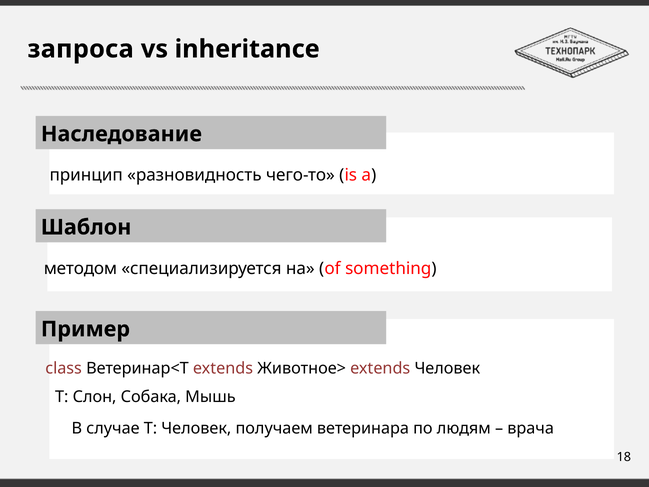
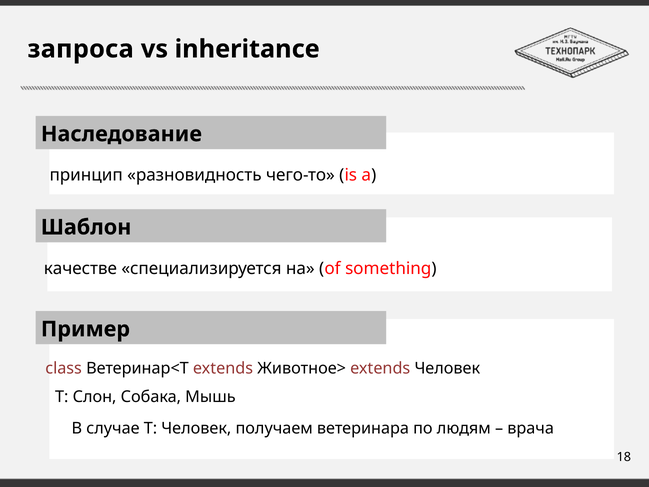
методом: методом -> качестве
